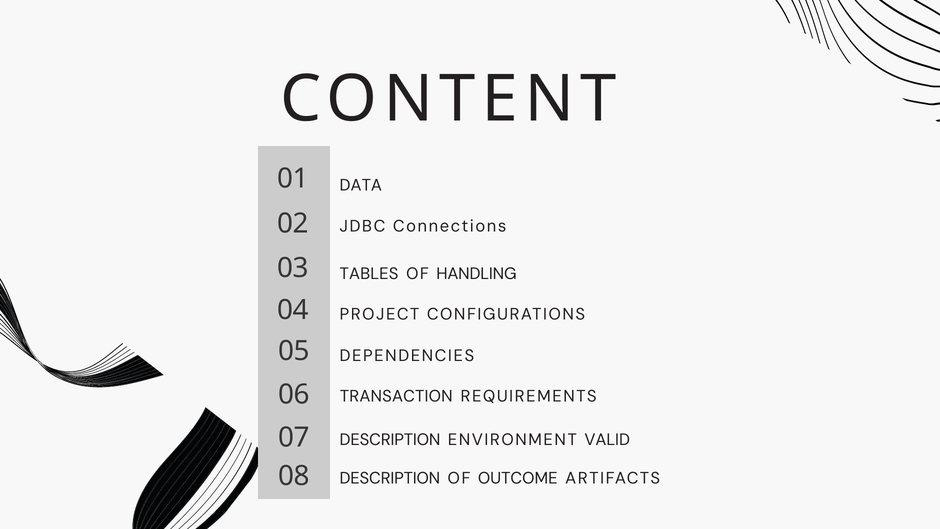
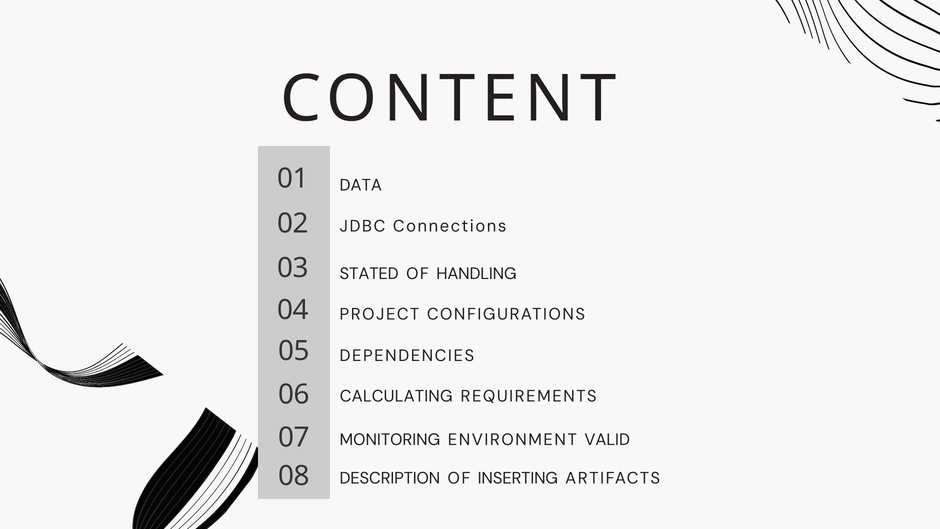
TABLES: TABLES -> STATED
TRANSACTION: TRANSACTION -> CALCULATING
DESCRIPTION at (390, 440): DESCRIPTION -> MONITORING
OUTCOME: OUTCOME -> INSERTING
